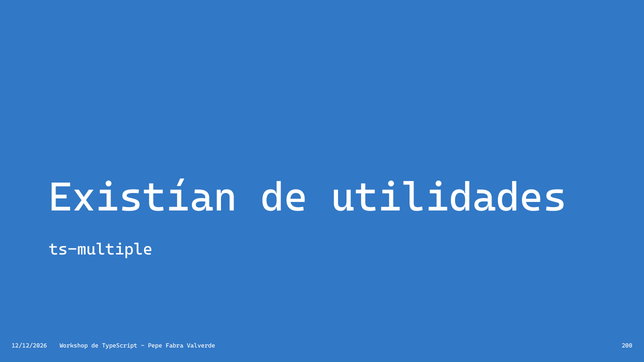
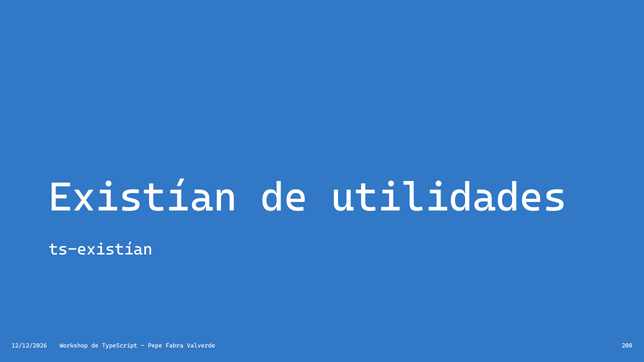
ts-multiple: ts-multiple -> ts-existían
